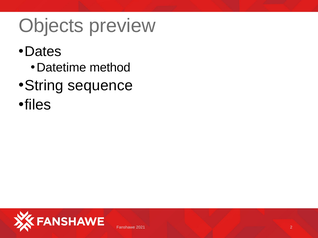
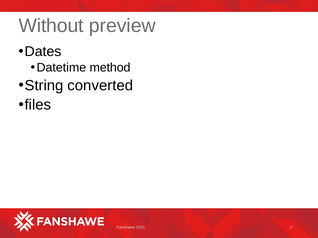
Objects: Objects -> Without
sequence: sequence -> converted
